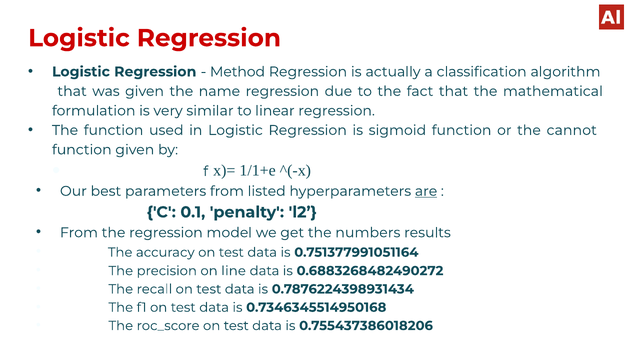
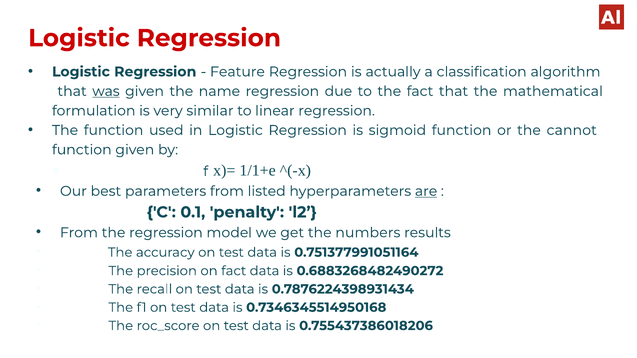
Method: Method -> Feature
was underline: none -> present
on line: line -> fact
